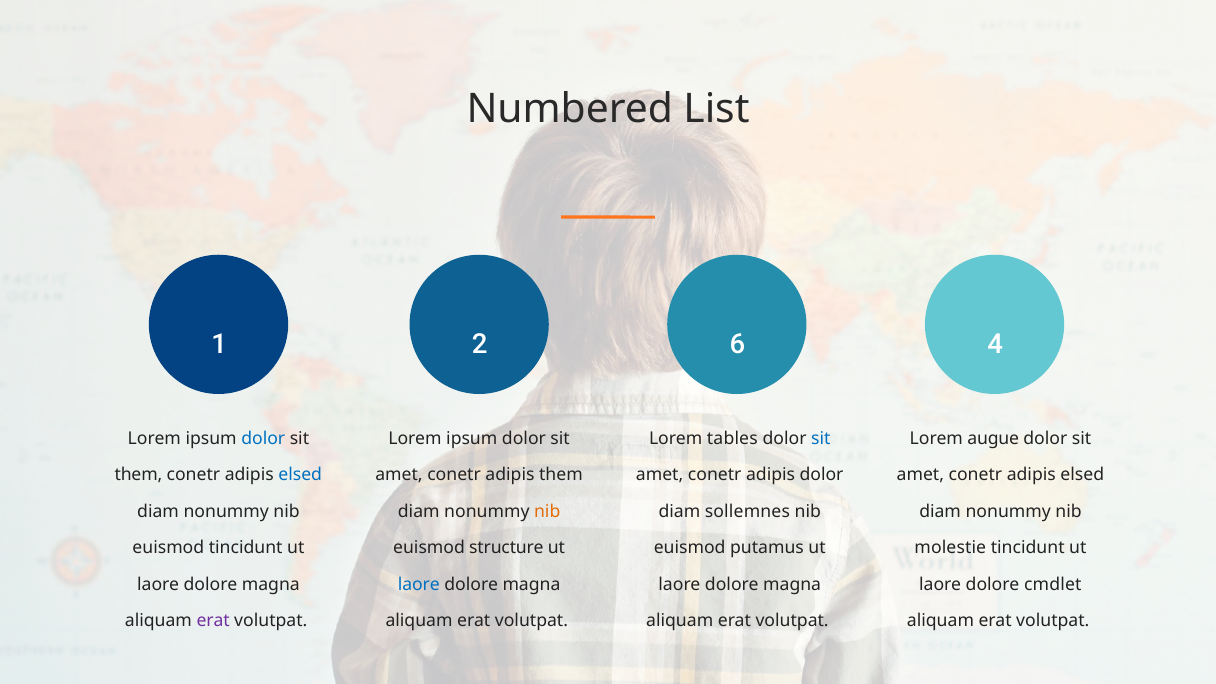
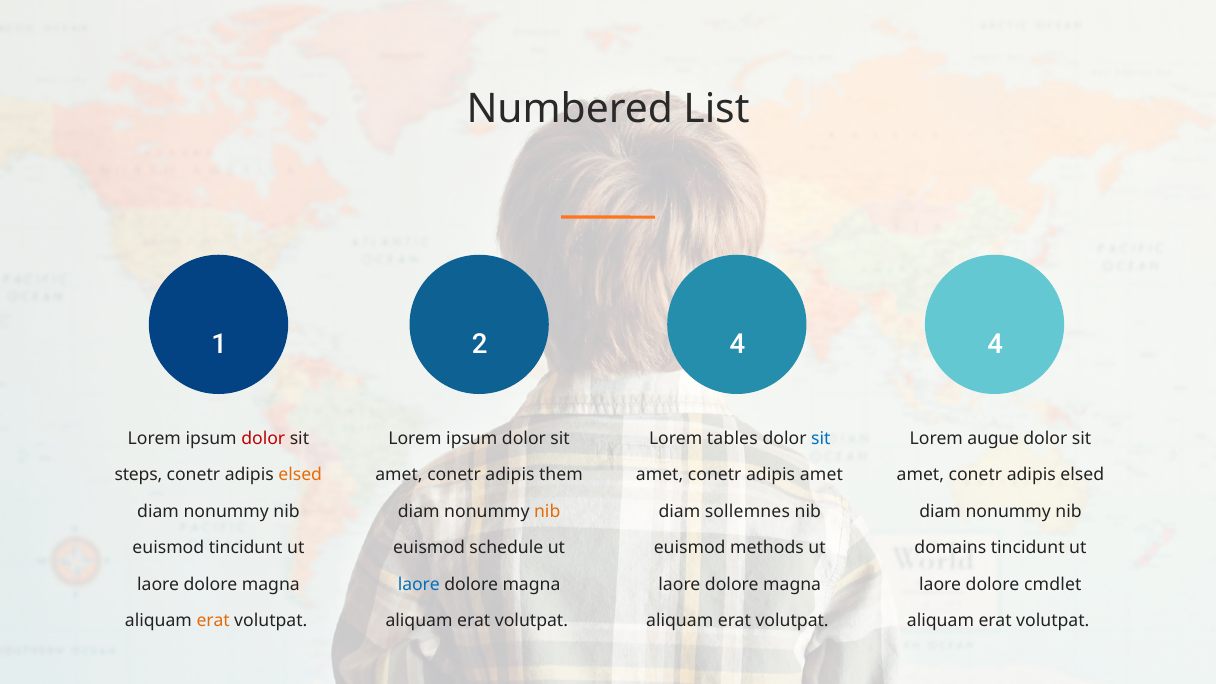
2 6: 6 -> 4
dolor at (263, 438) colour: blue -> red
them at (138, 475): them -> steps
elsed at (300, 475) colour: blue -> orange
adipis dolor: dolor -> amet
structure: structure -> schedule
putamus: putamus -> methods
molestie: molestie -> domains
erat at (213, 621) colour: purple -> orange
